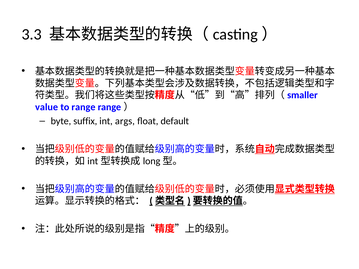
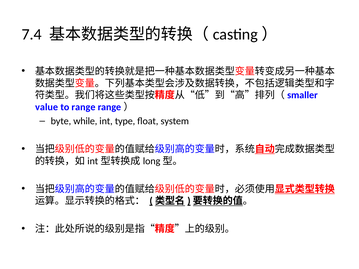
3.3: 3.3 -> 7.4
suffix: suffix -> while
args: args -> type
default: default -> system
